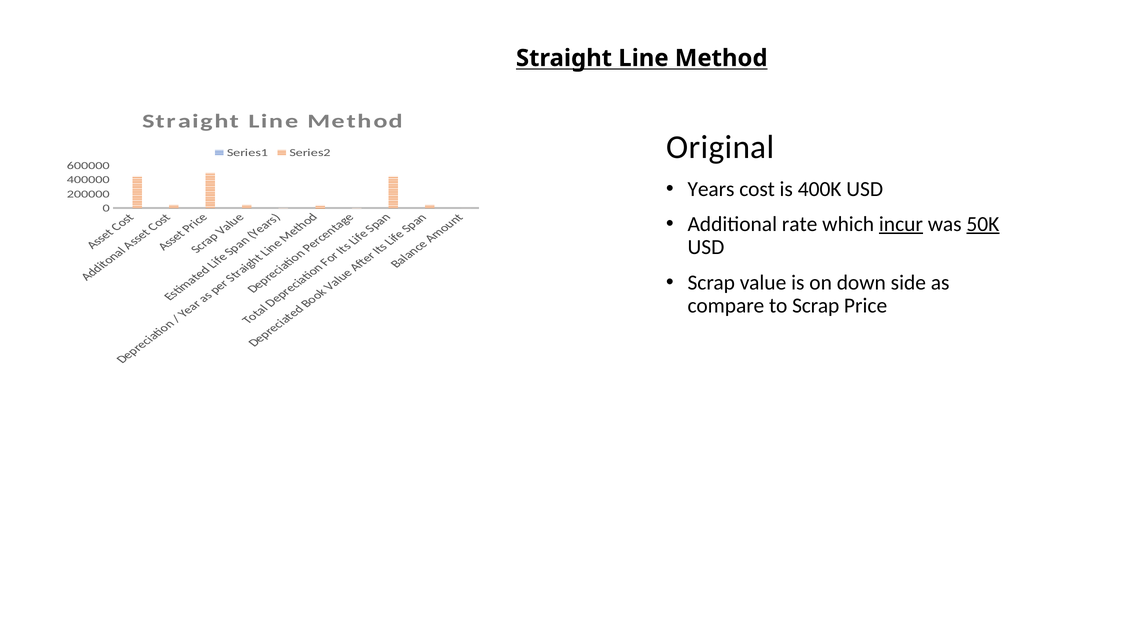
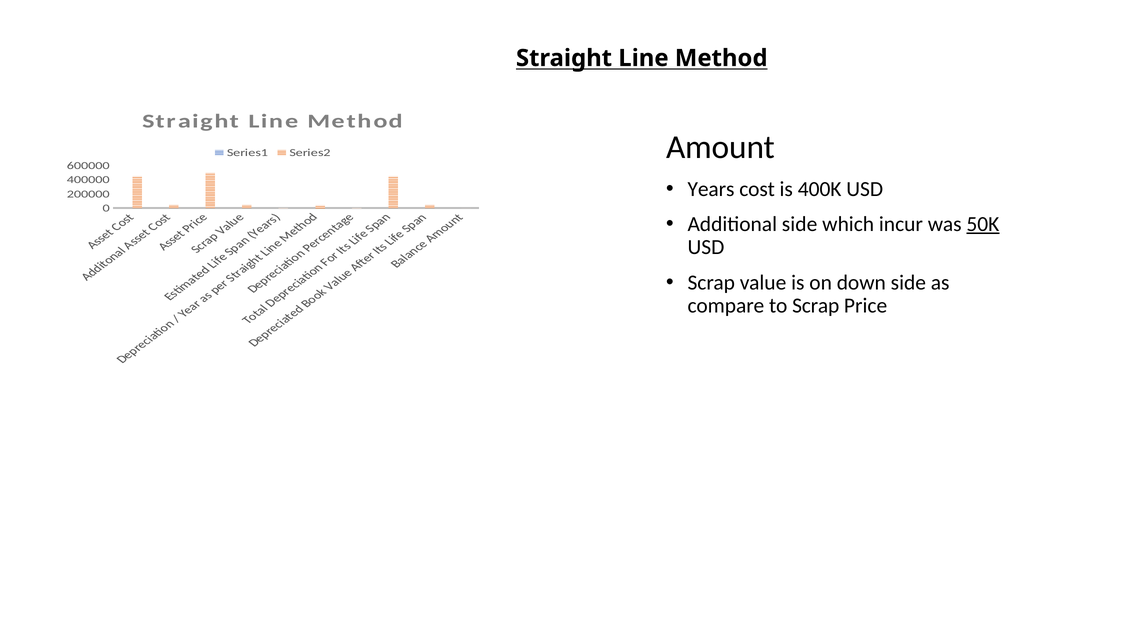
Original: Original -> Amount
Additional rate: rate -> side
incur underline: present -> none
